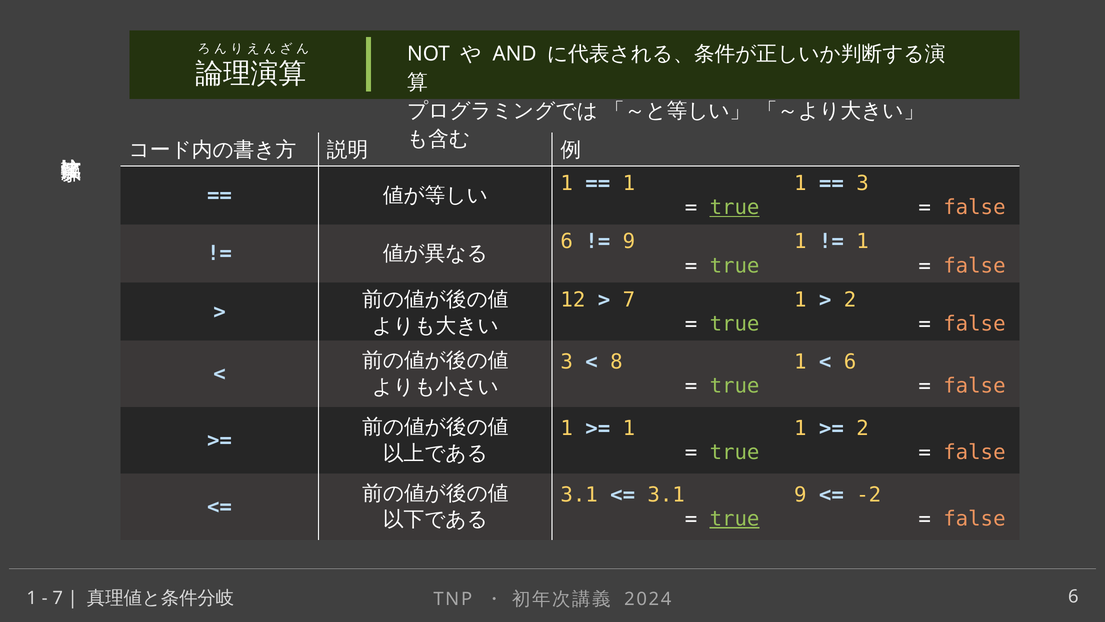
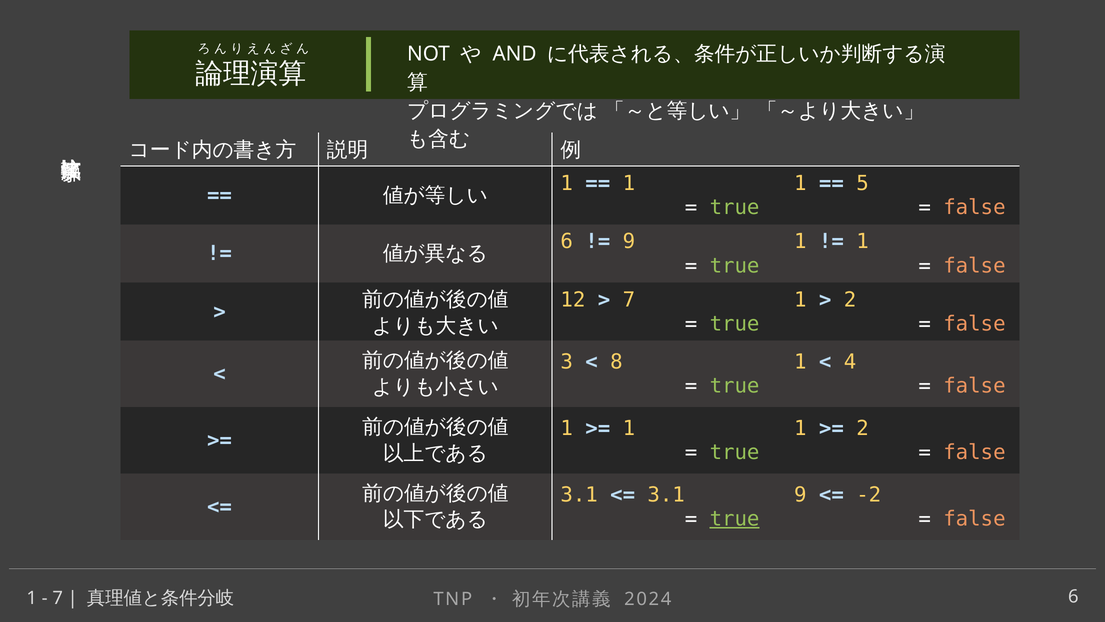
3 at (863, 183): 3 -> 5
true at (735, 207) underline: present -> none
6 at (850, 362): 6 -> 4
